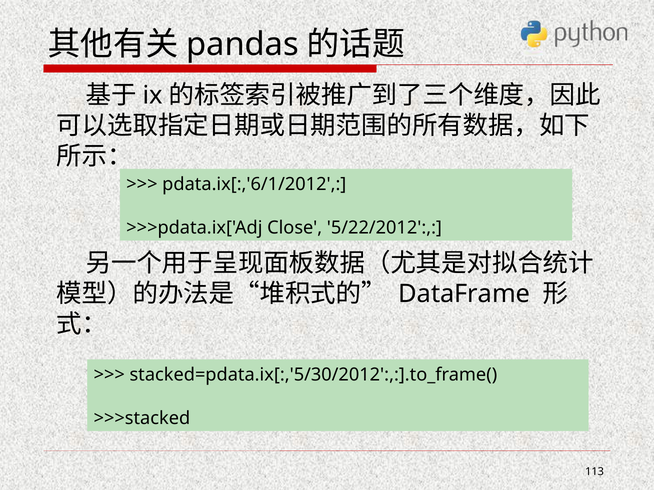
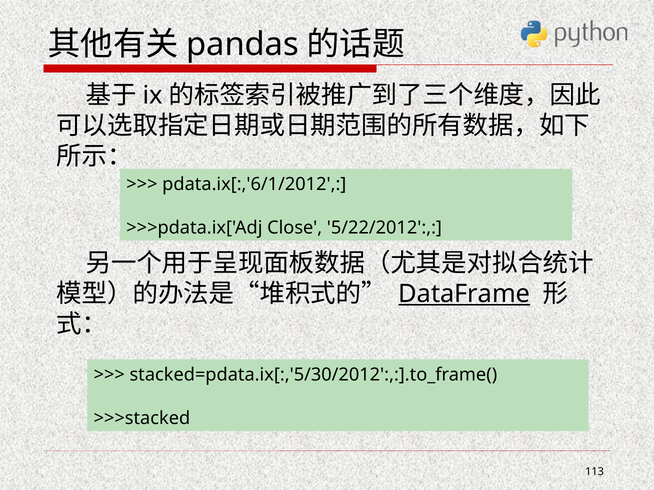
DataFrame underline: none -> present
